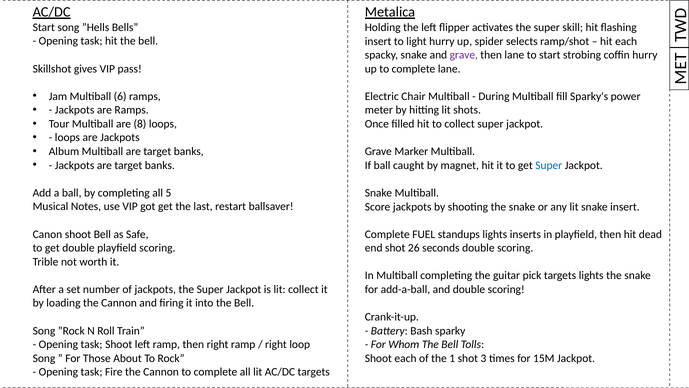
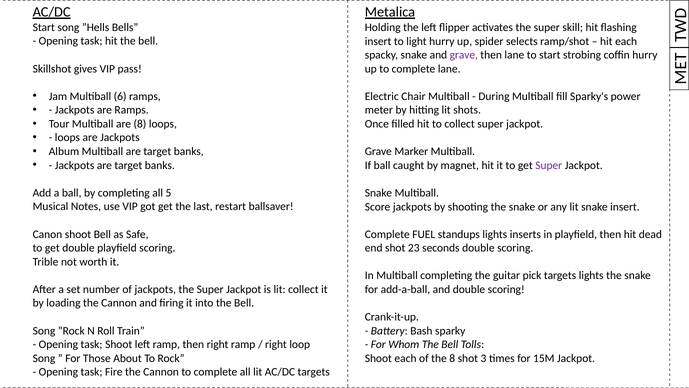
Super at (549, 165) colour: blue -> purple
26: 26 -> 23
the 1: 1 -> 8
